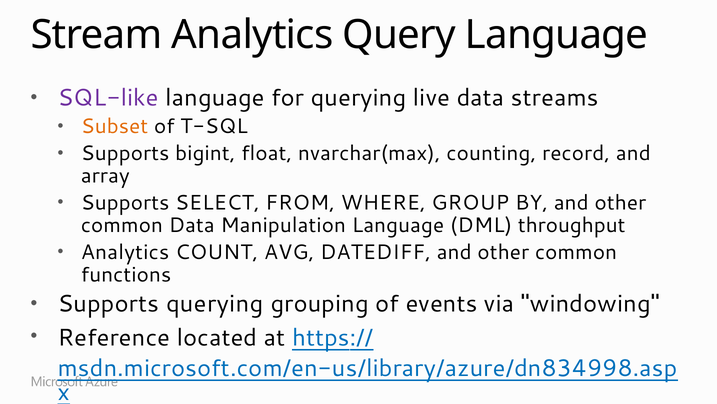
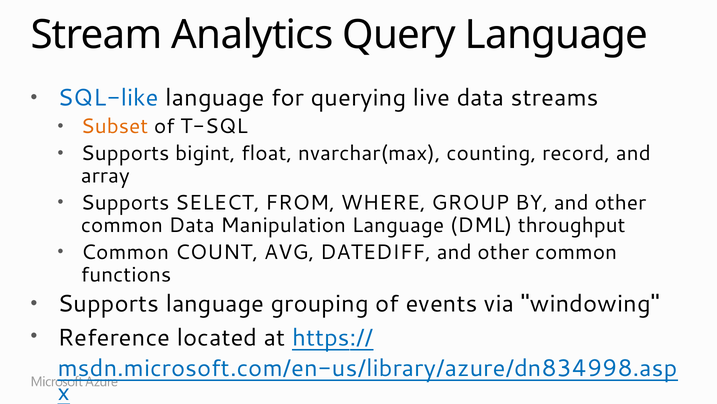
SQL-like colour: purple -> blue
Analytics at (125, 252): Analytics -> Common
Supports querying: querying -> language
